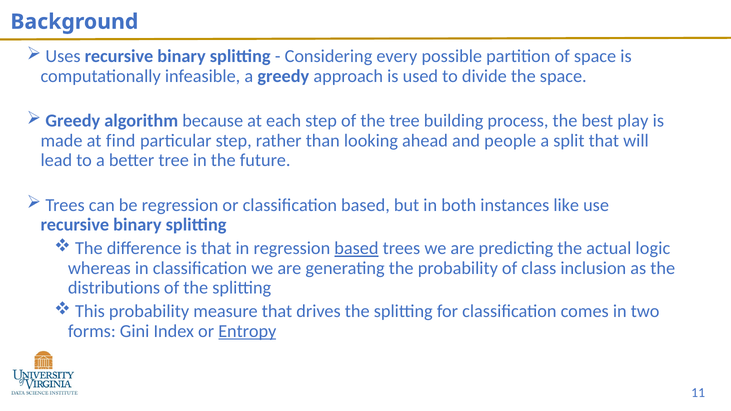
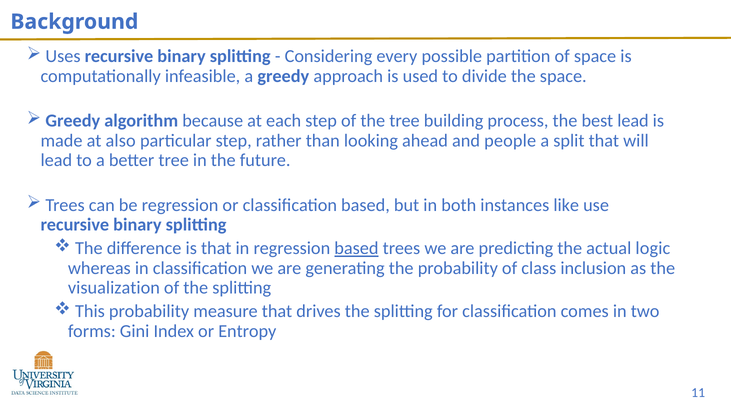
best play: play -> lead
find: find -> also
distributions: distributions -> visualization
Entropy underline: present -> none
